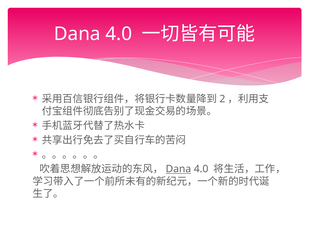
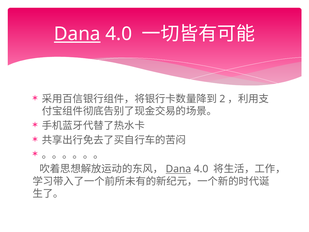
Dana at (77, 34) underline: none -> present
